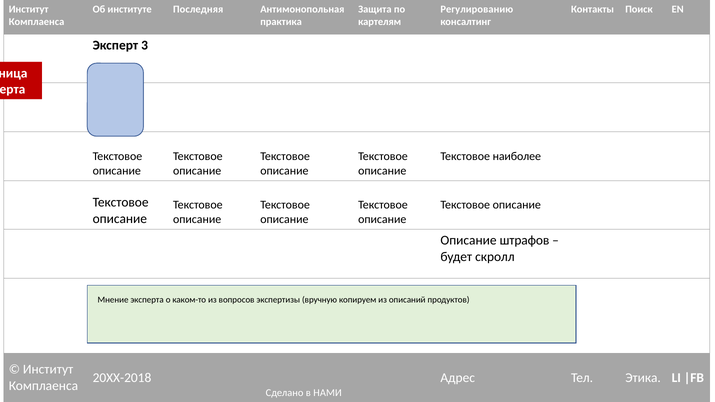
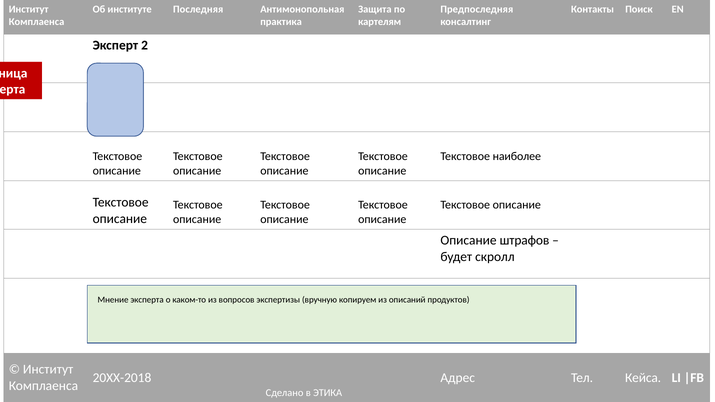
Регулированию: Регулированию -> Предпоследняя
3: 3 -> 2
Этика: Этика -> Кейса
НАМИ: НАМИ -> ЭТИКА
